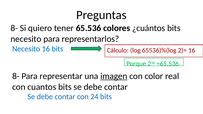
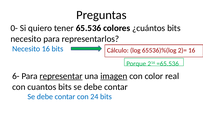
8- at (14, 28): 8- -> 0-
8- at (16, 76): 8- -> 6-
representar underline: none -> present
